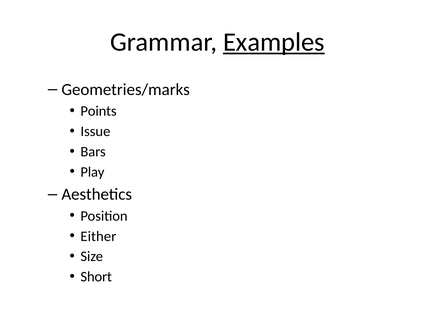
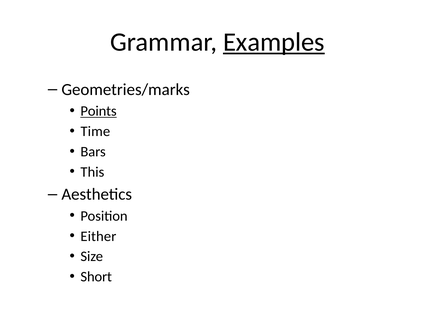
Points underline: none -> present
Issue: Issue -> Time
Play: Play -> This
